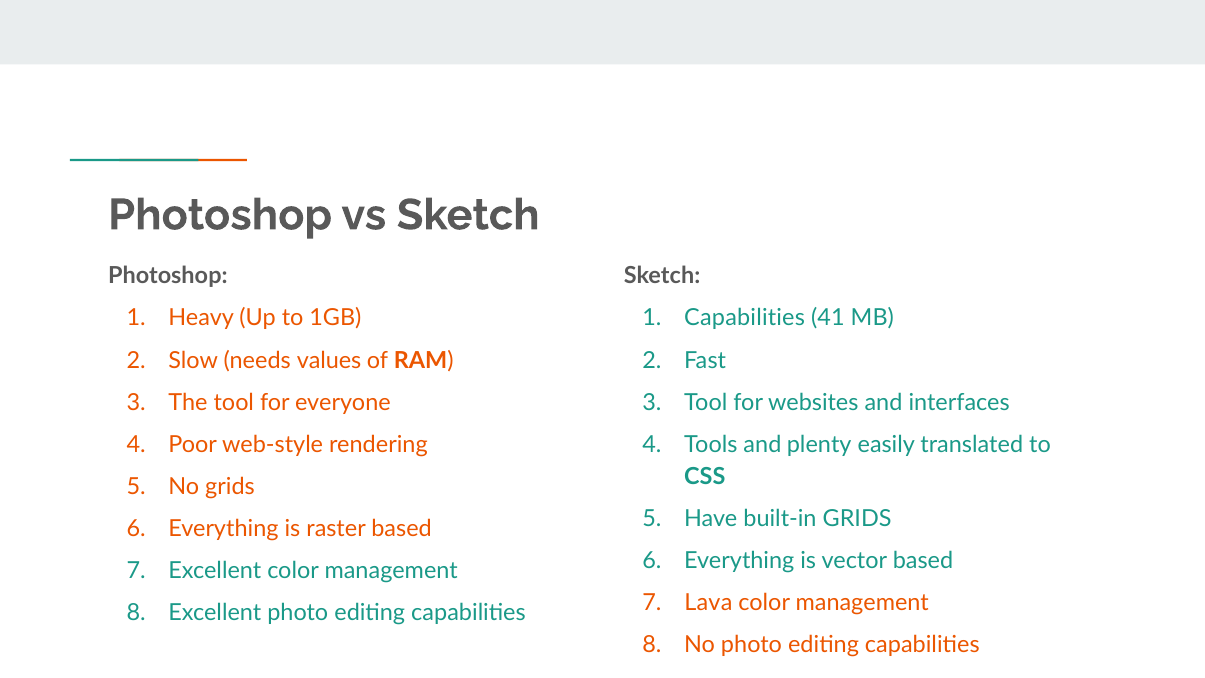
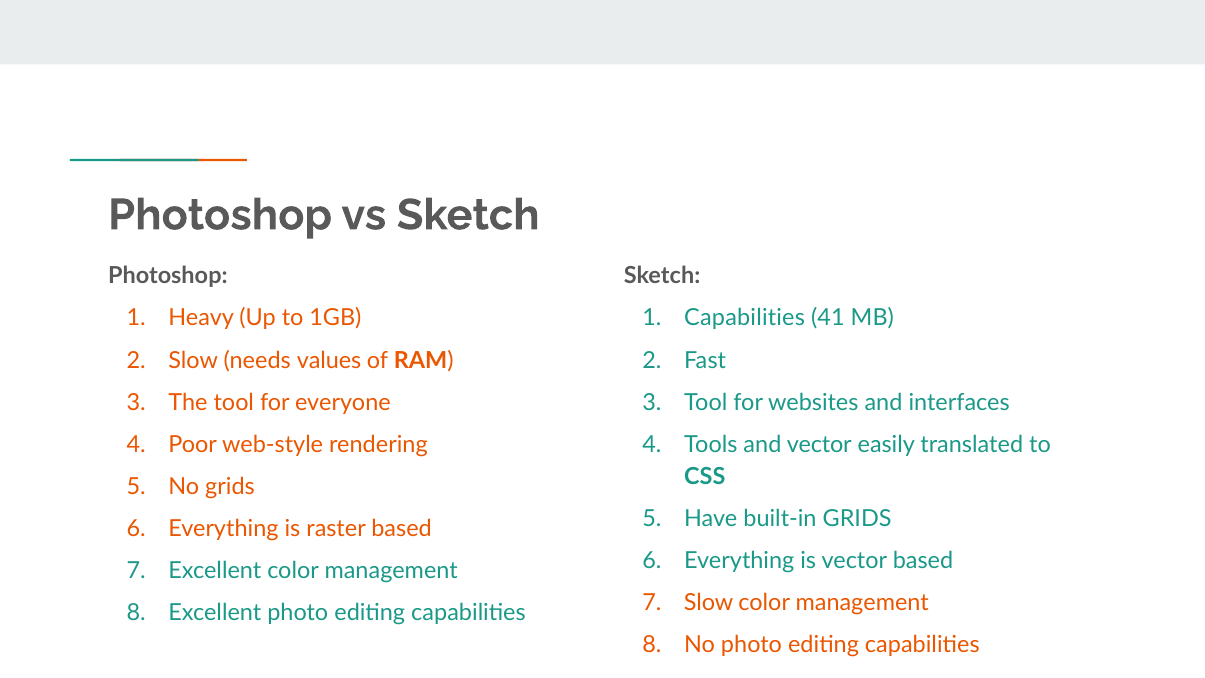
and plenty: plenty -> vector
Lava at (708, 603): Lava -> Slow
